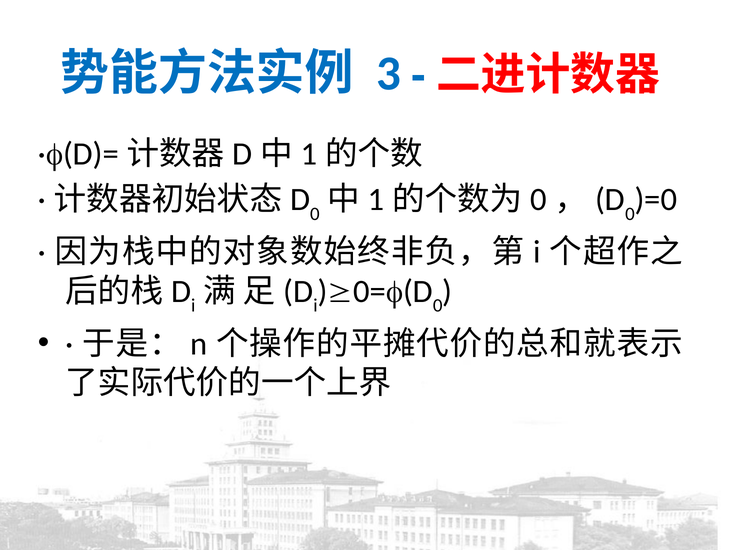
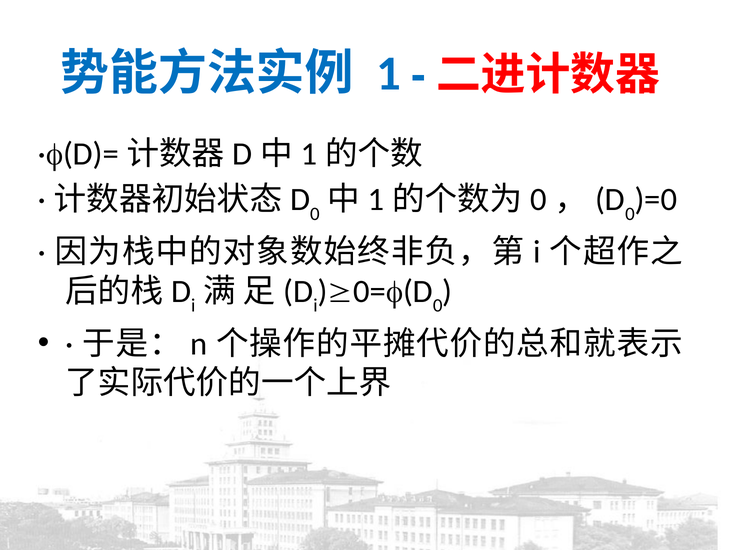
3: 3 -> 1
